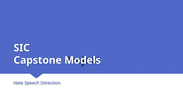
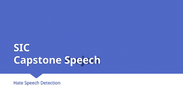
Capstone Models: Models -> Speech
